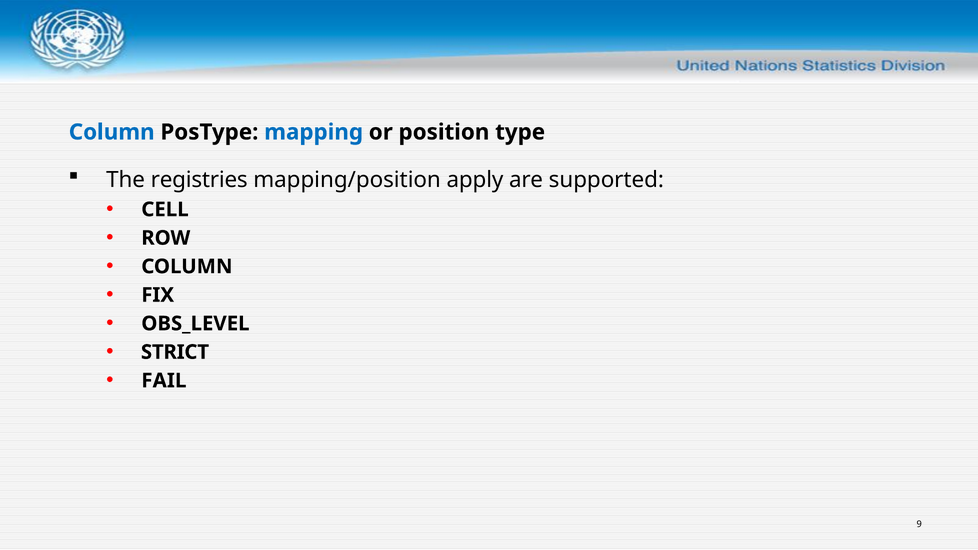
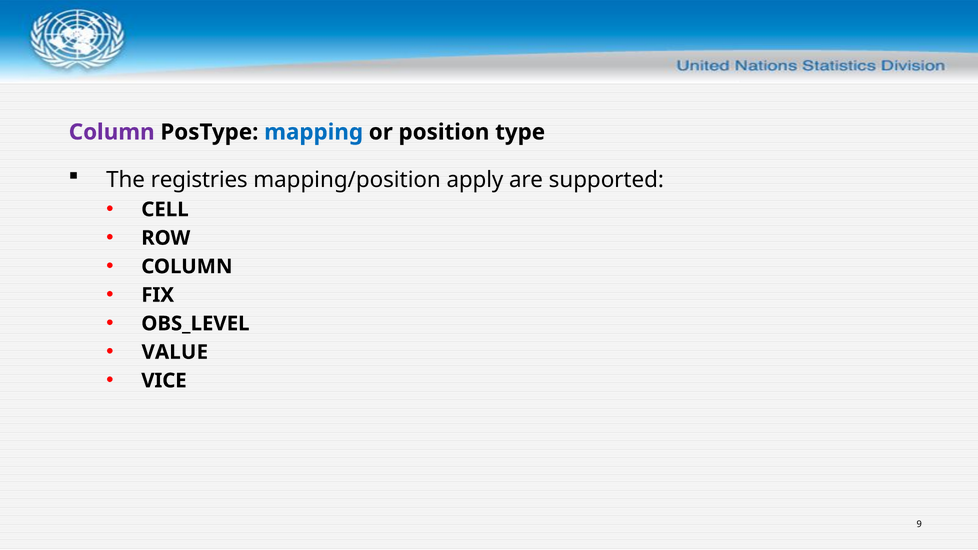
Column at (112, 132) colour: blue -> purple
STRICT: STRICT -> VALUE
FAIL: FAIL -> VICE
